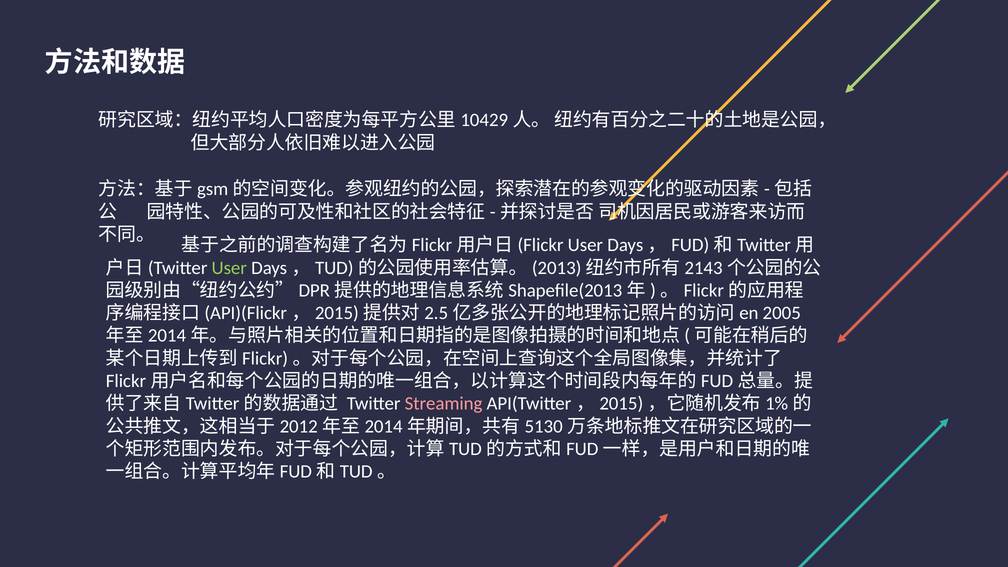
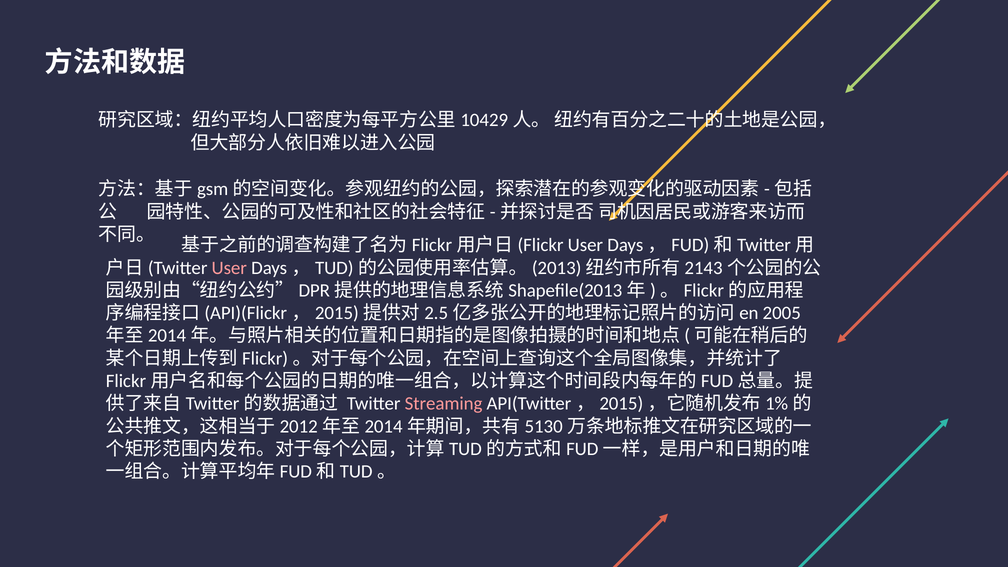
User at (229, 268) colour: light green -> pink
